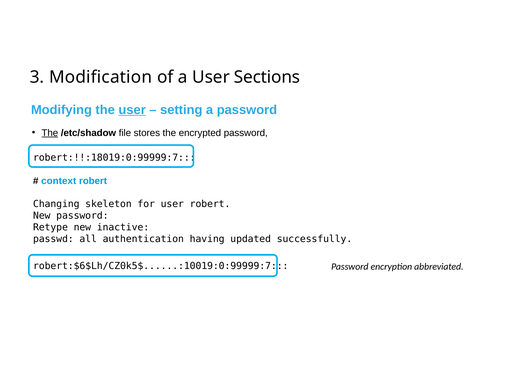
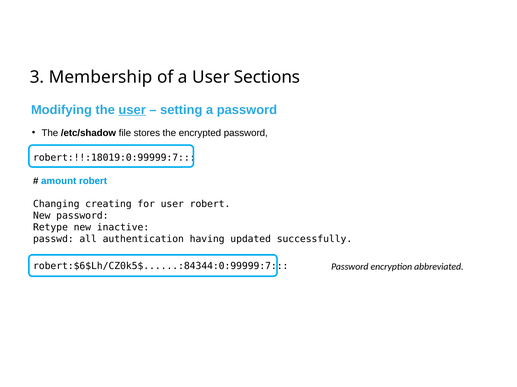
Modification: Modification -> Membership
The at (50, 133) underline: present -> none
context: context -> amount
skeleton: skeleton -> creating
robert:$6$Lh/CZ0k5$......:10019:0:99999:7: robert:$6$Lh/CZ0k5$......:10019:0:99999:7 -> robert:$6$Lh/CZ0k5$......:84344:0:99999:7
